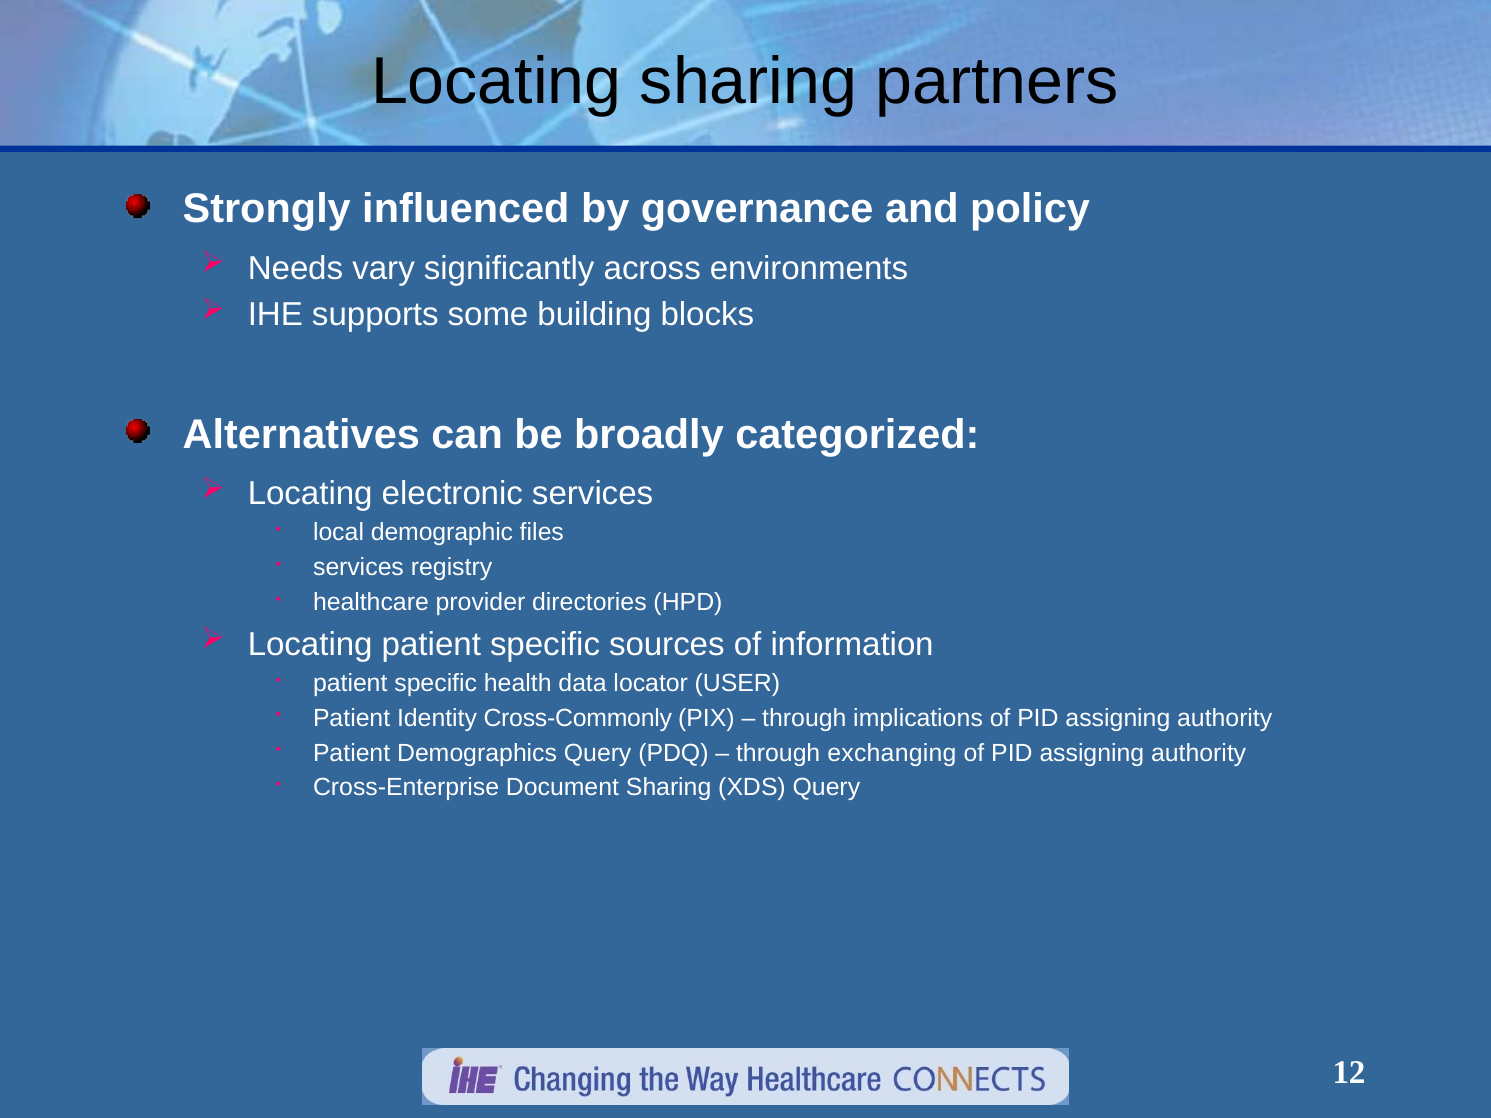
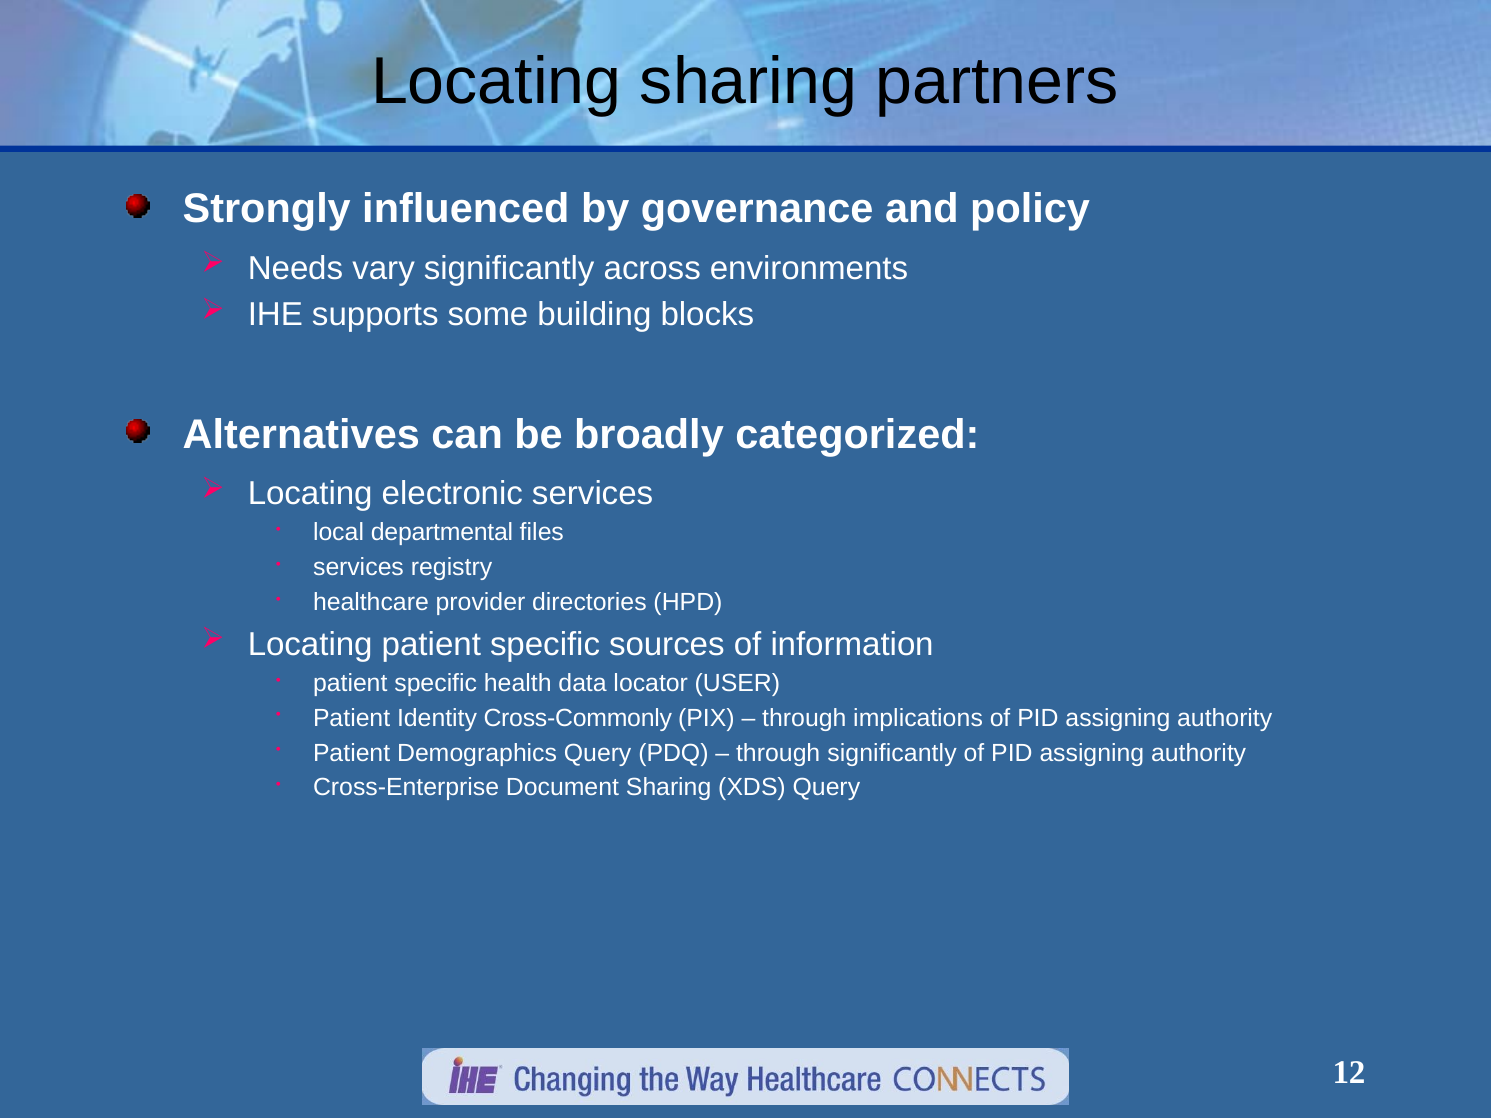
demographic: demographic -> departmental
through exchanging: exchanging -> significantly
